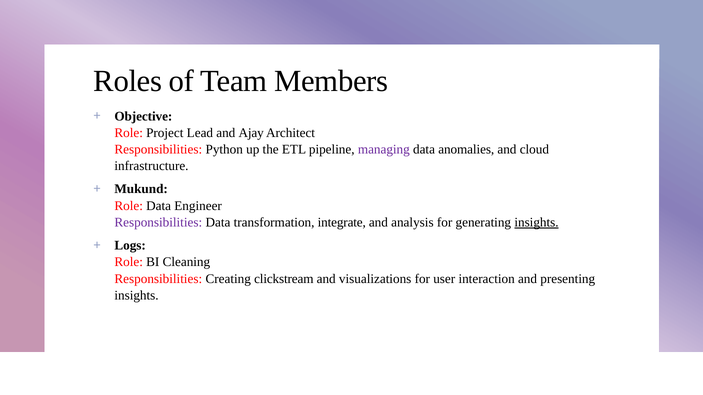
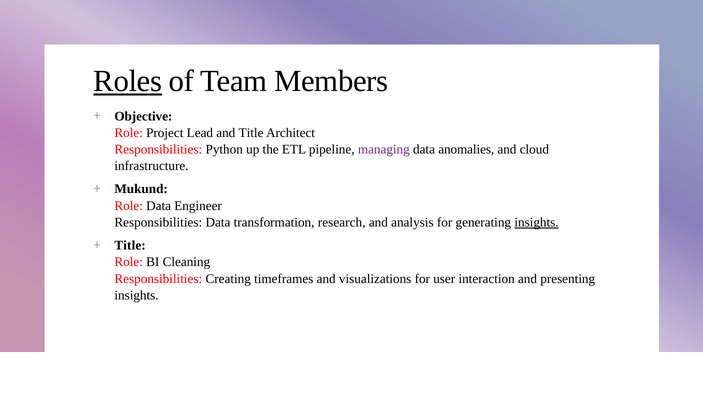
Roles underline: none -> present
and Ajay: Ajay -> Title
Responsibilities at (158, 223) colour: purple -> black
integrate: integrate -> research
Logs at (130, 246): Logs -> Title
clickstream: clickstream -> timeframes
